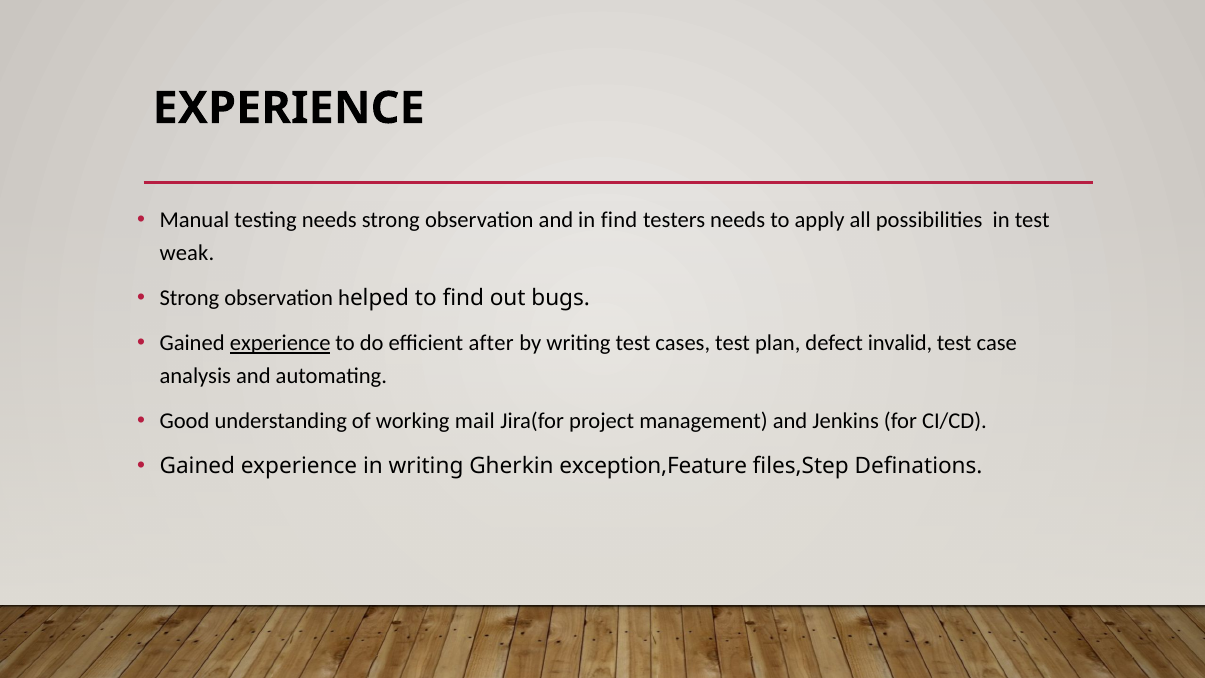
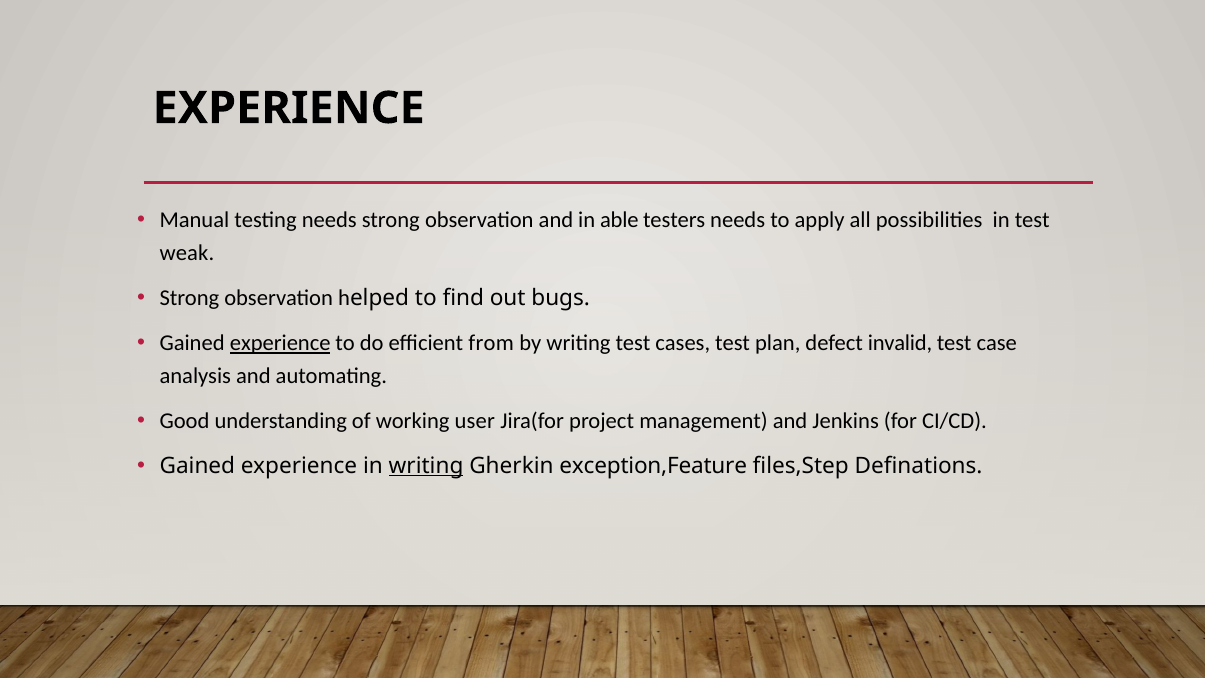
in find: find -> able
after: after -> from
mail: mail -> user
writing at (426, 466) underline: none -> present
